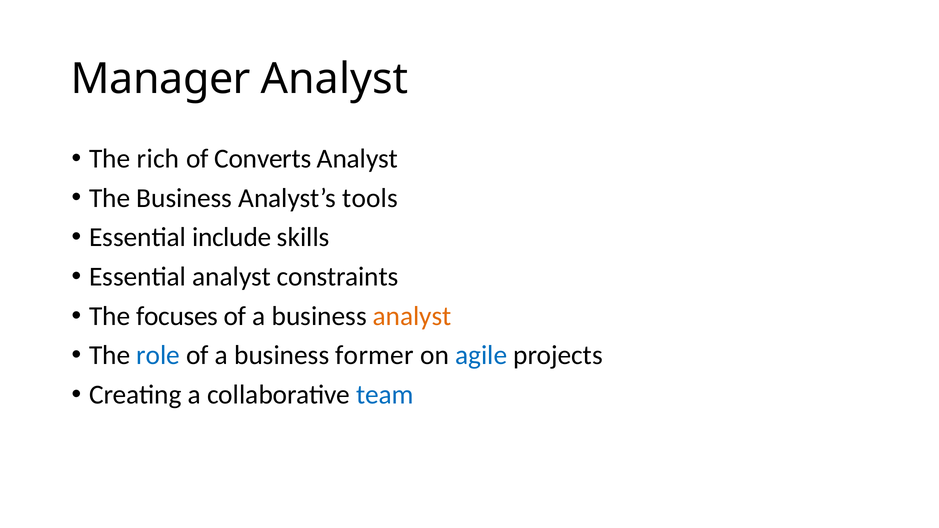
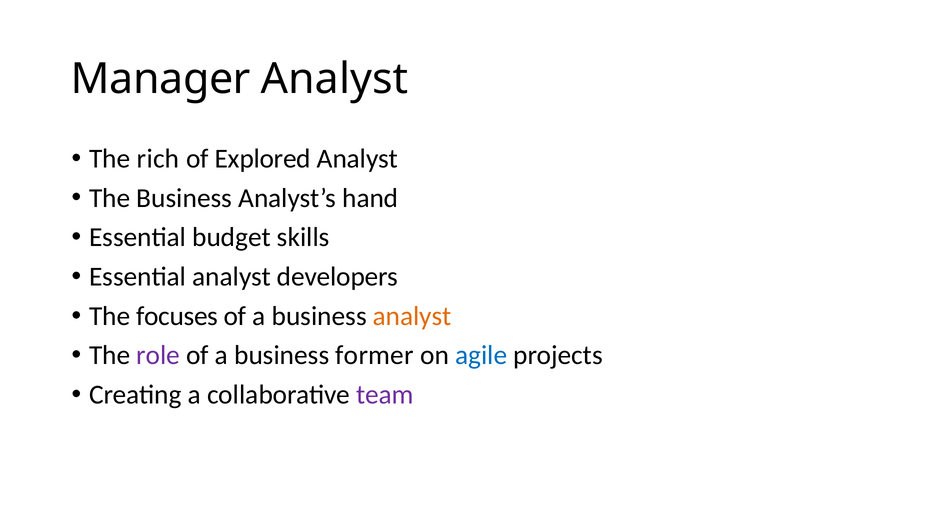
Converts: Converts -> Explored
tools: tools -> hand
include: include -> budget
constraints: constraints -> developers
role colour: blue -> purple
team colour: blue -> purple
